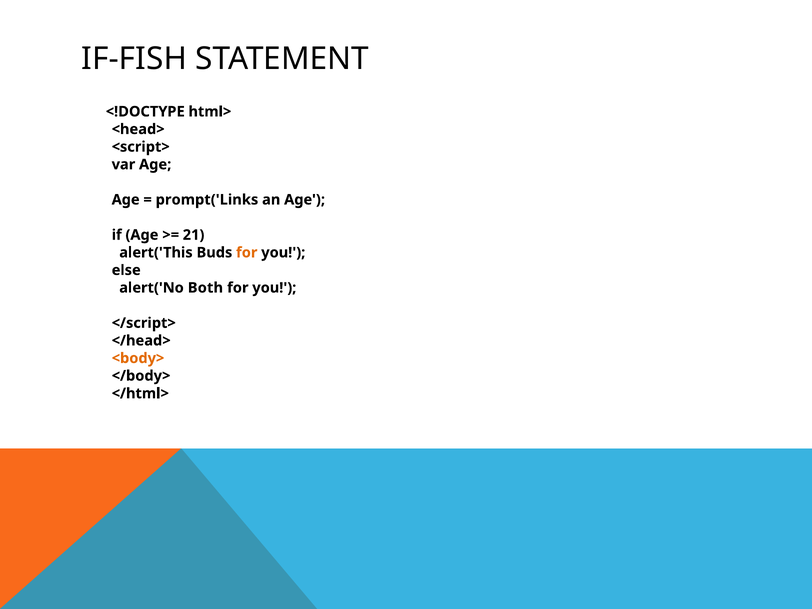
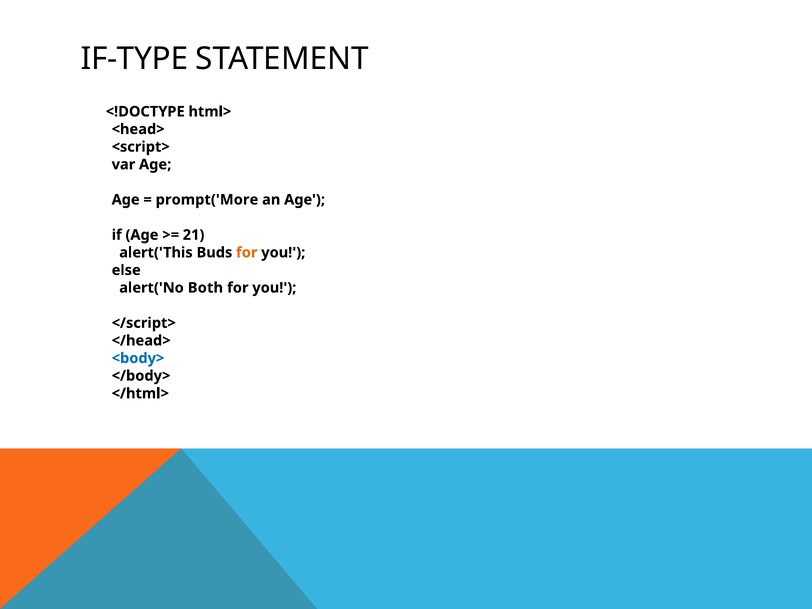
IF-FISH: IF-FISH -> IF-TYPE
prompt('Links: prompt('Links -> prompt('More
<body> colour: orange -> blue
